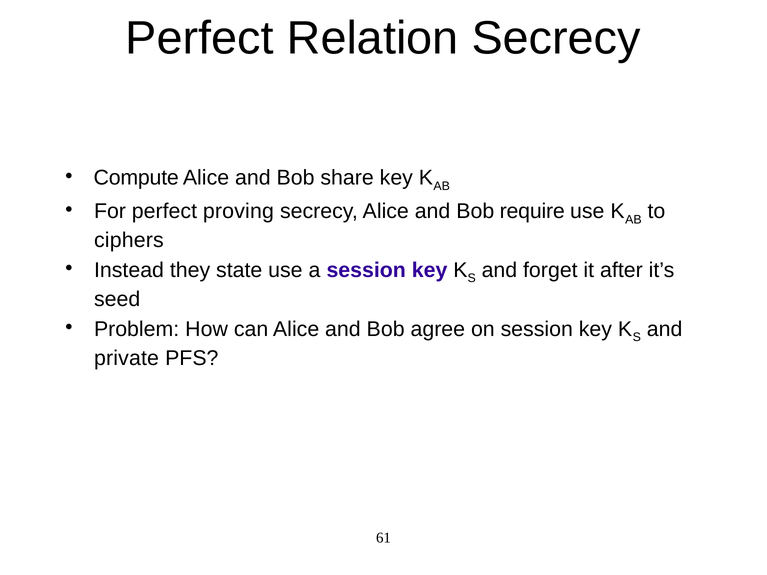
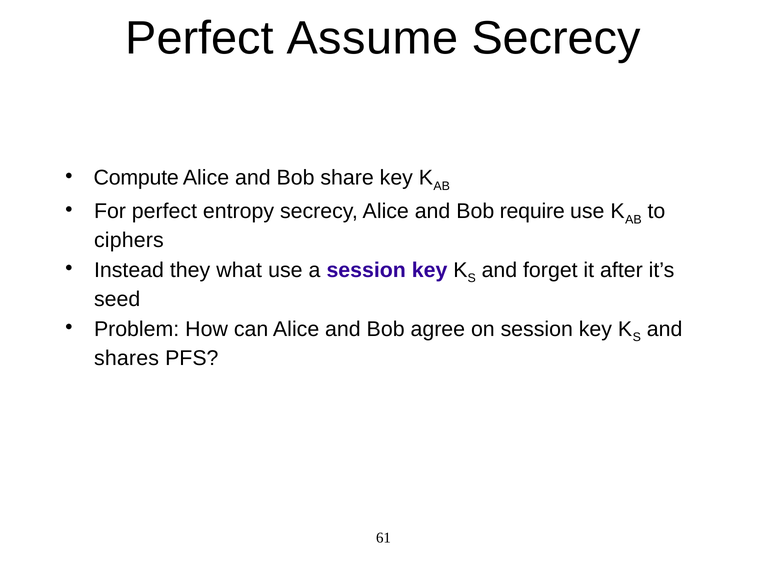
Relation: Relation -> Assume
proving: proving -> entropy
state: state -> what
private: private -> shares
